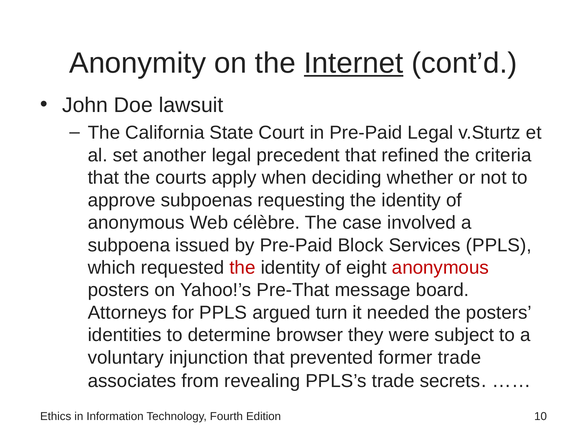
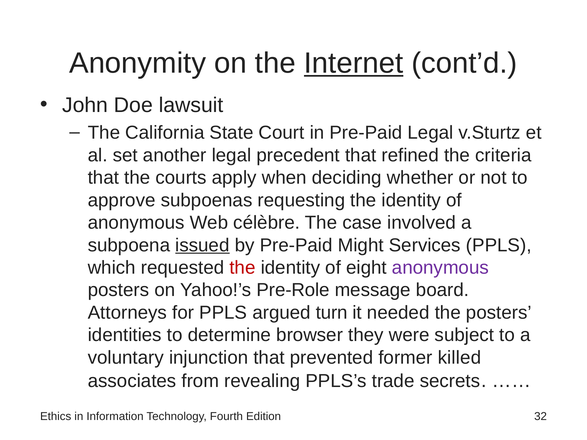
issued underline: none -> present
Block: Block -> Might
anonymous at (440, 268) colour: red -> purple
Pre-That: Pre-That -> Pre-Role
former trade: trade -> killed
10: 10 -> 32
